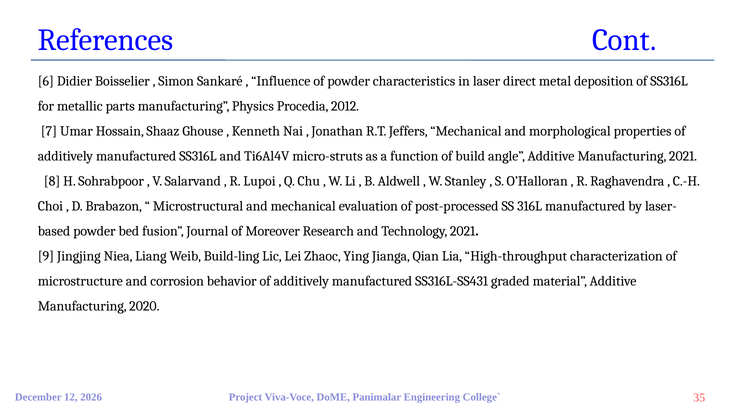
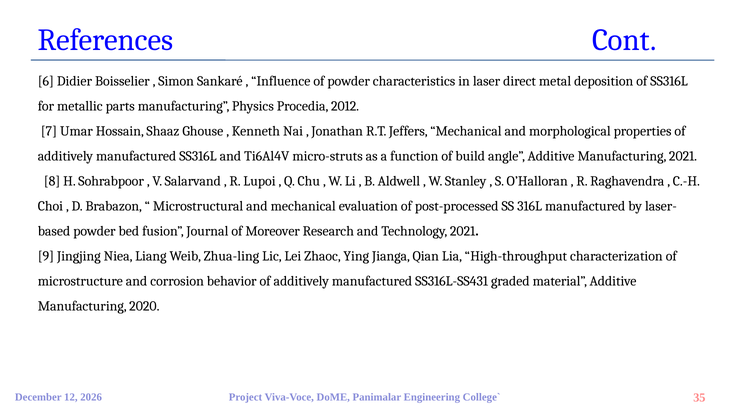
Build-ling: Build-ling -> Zhua-ling
